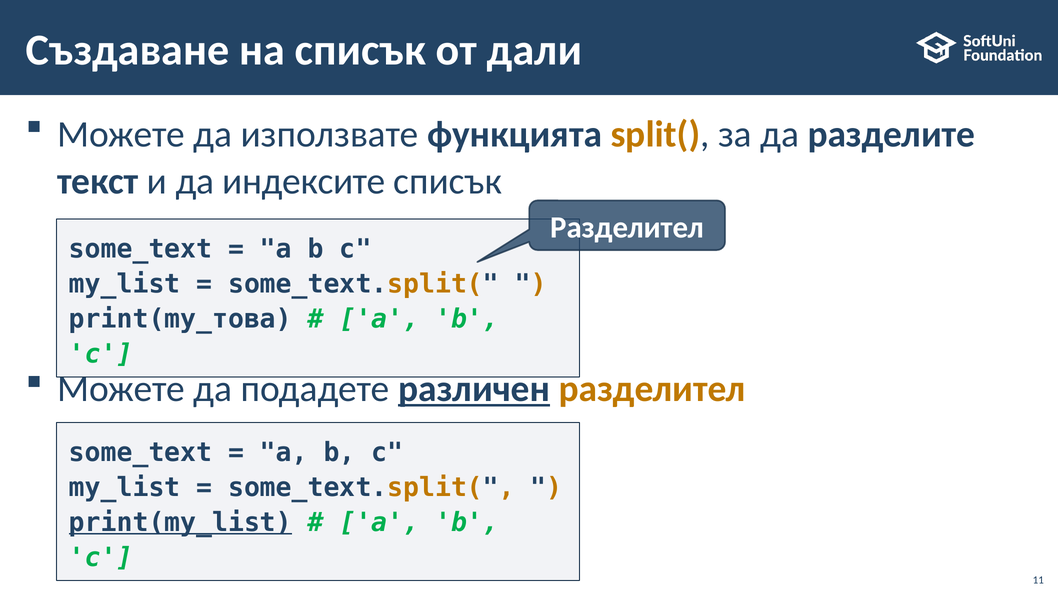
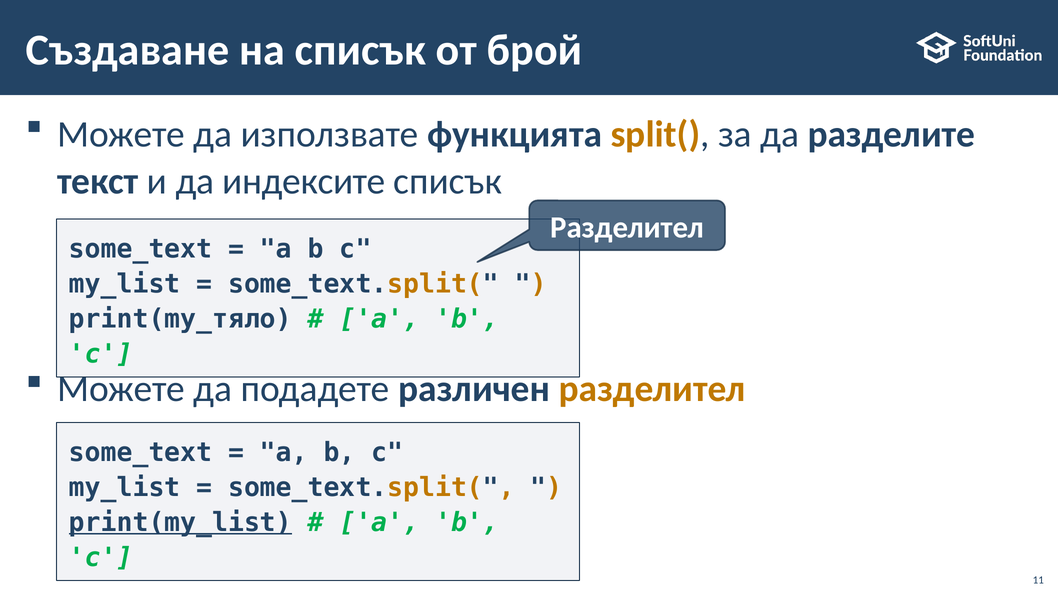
дали: дали -> брой
print(my_това: print(my_това -> print(my_тяло
различен underline: present -> none
